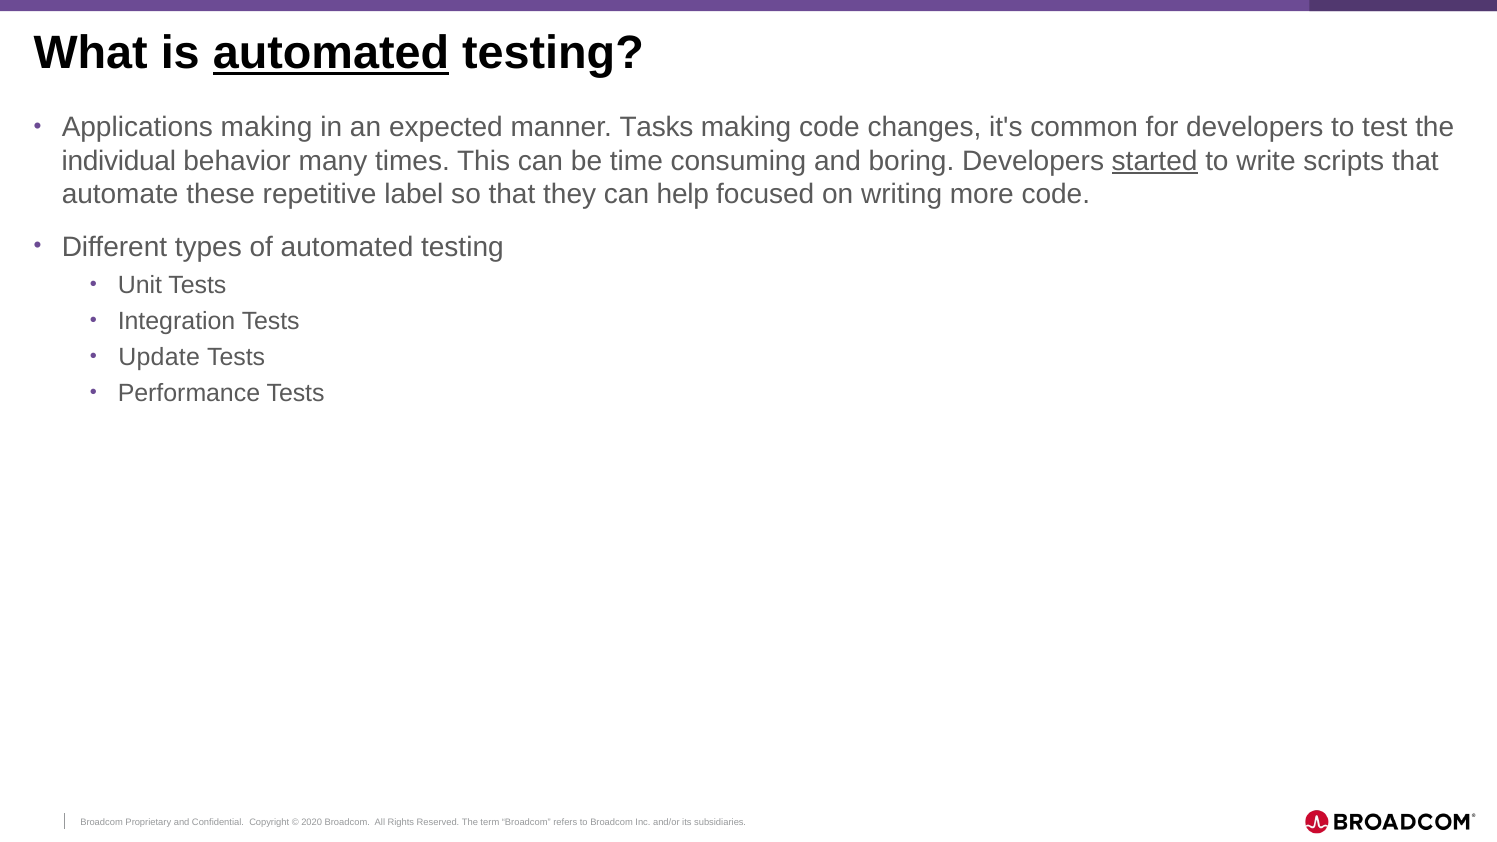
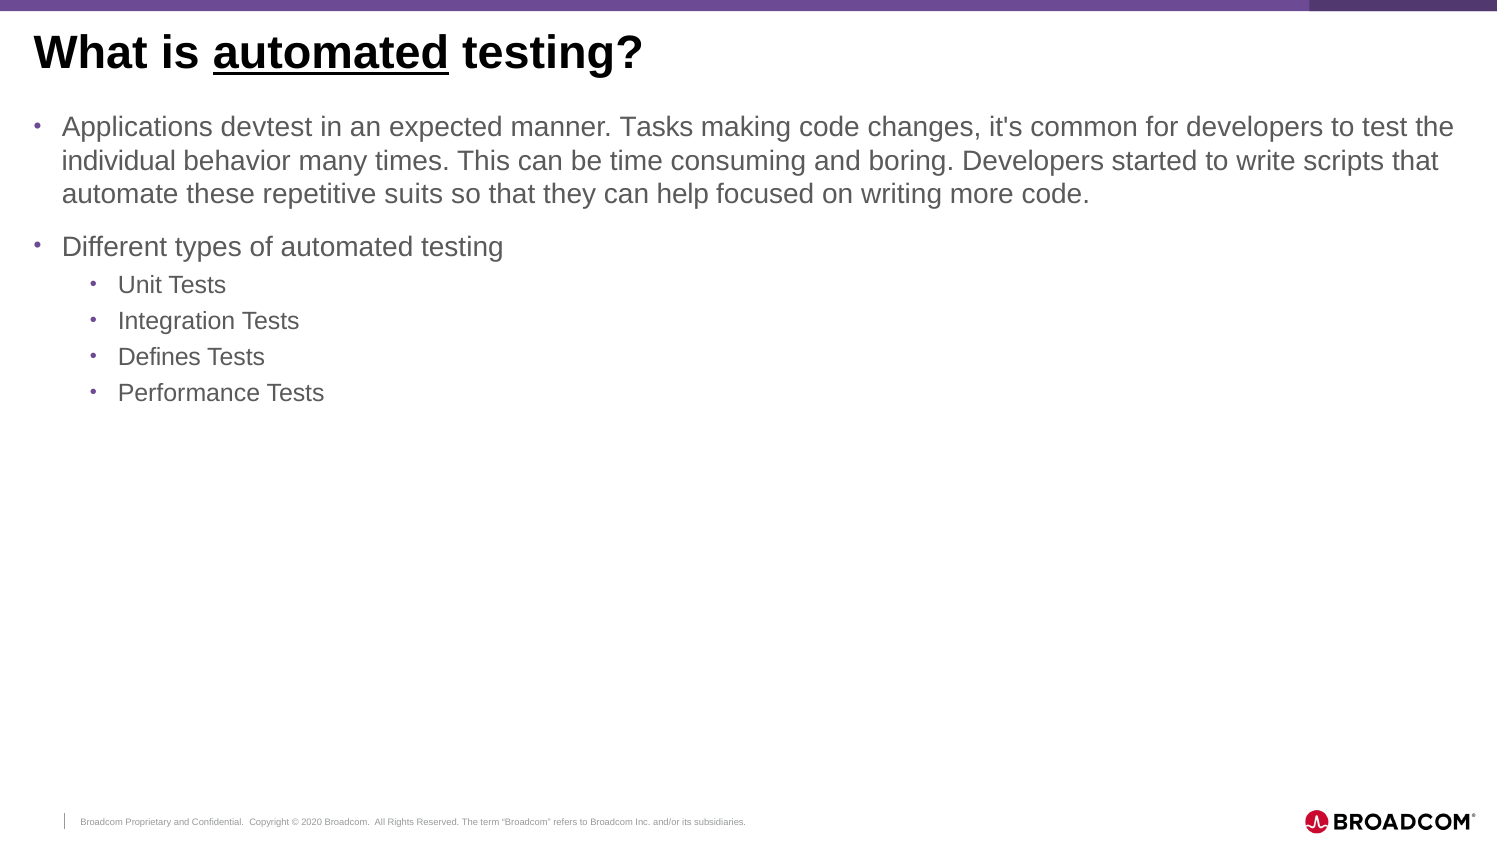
Applications making: making -> devtest
started underline: present -> none
label: label -> suits
Update: Update -> Defines
